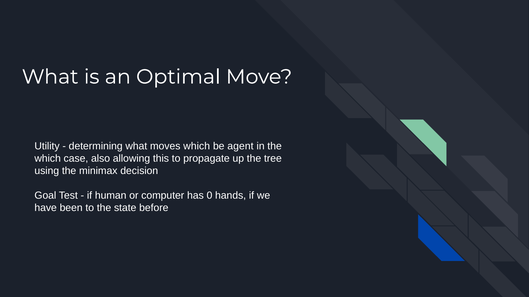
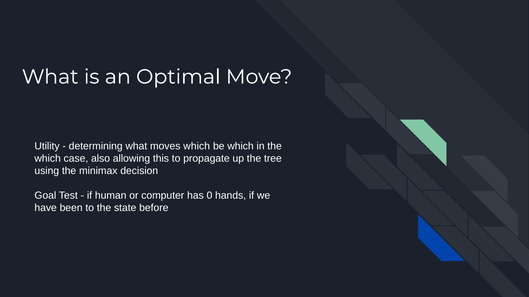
be agent: agent -> which
